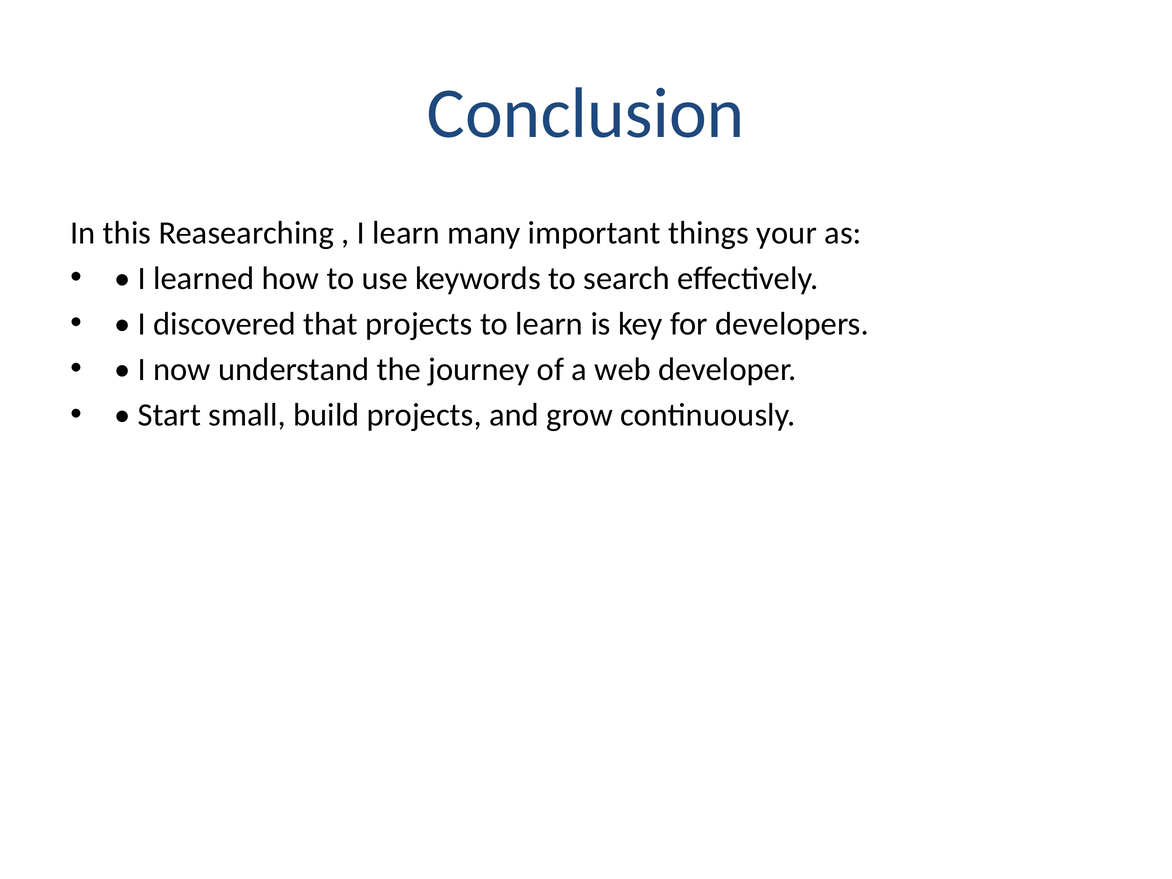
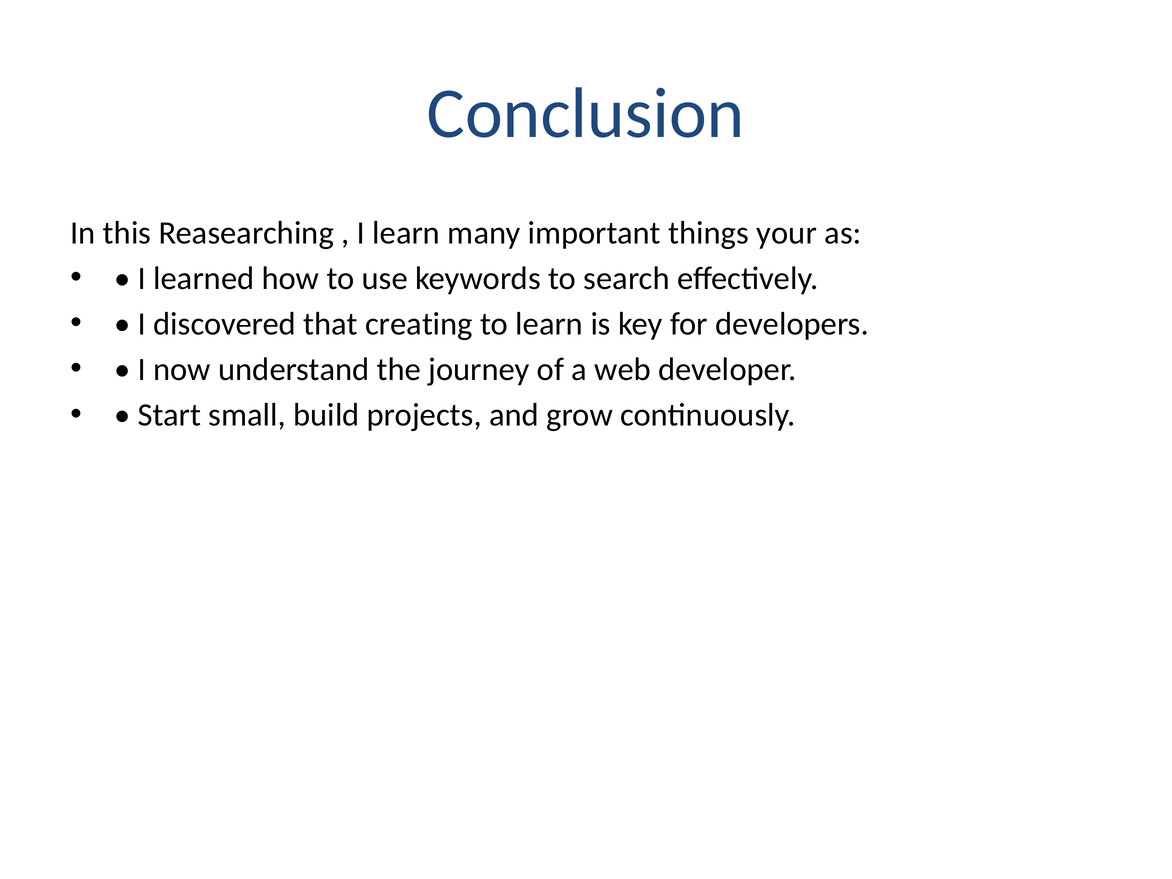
that projects: projects -> creating
